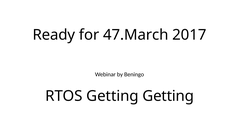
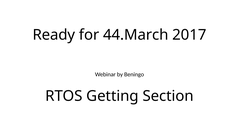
47.March: 47.March -> 44.March
Getting Getting: Getting -> Section
